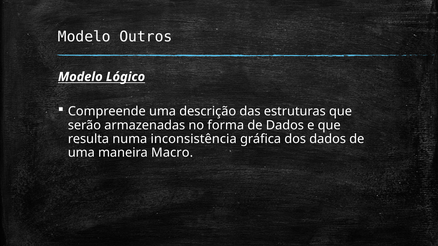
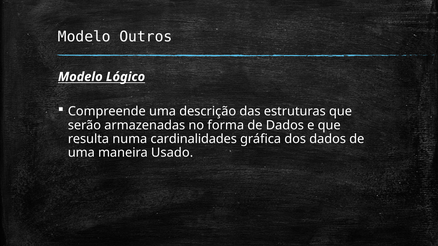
inconsistência: inconsistência -> cardinalidades
Macro: Macro -> Usado
